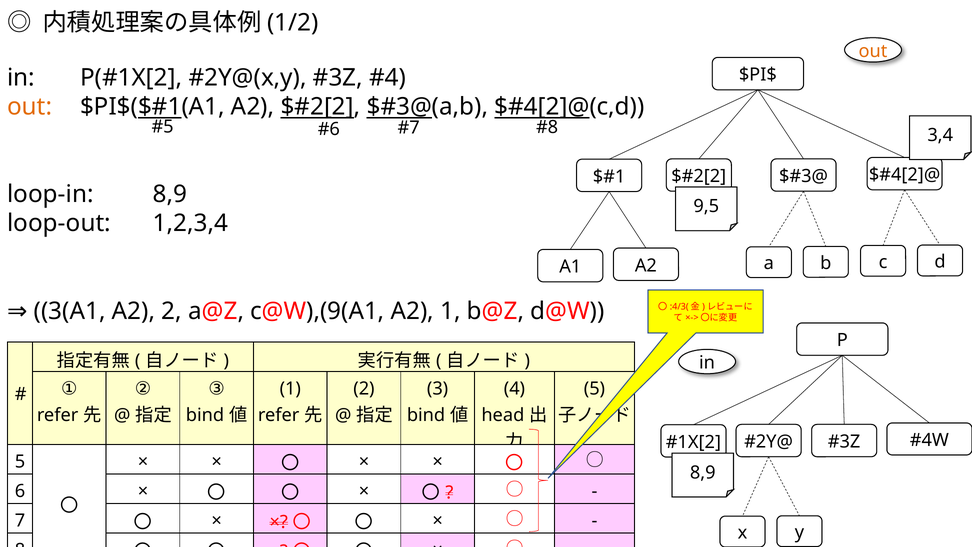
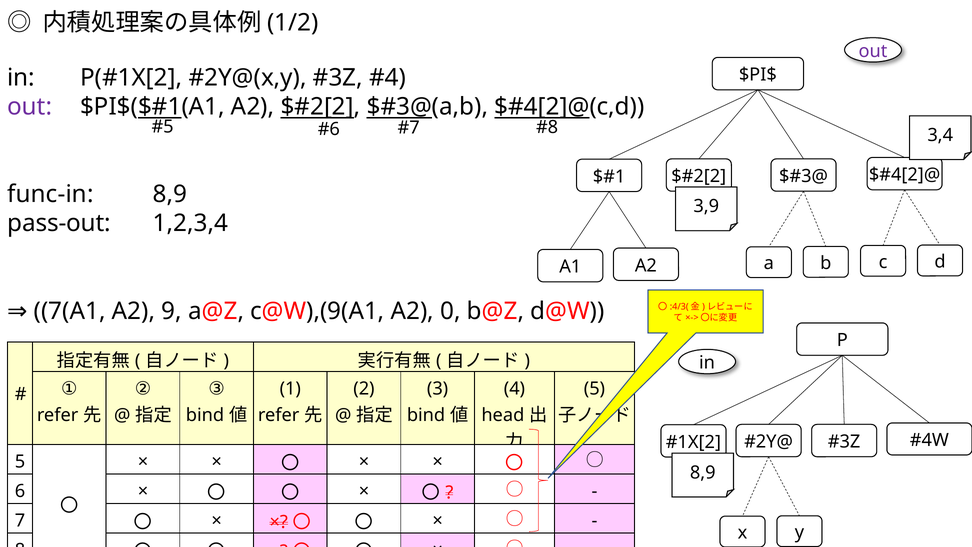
out at (873, 51) colour: orange -> purple
out at (30, 107) colour: orange -> purple
loop-in: loop-in -> func-in
9,5: 9,5 -> 3,9
loop-out: loop-out -> pass-out
3(A1: 3(A1 -> 7(A1
A2 2: 2 -> 9
A2 1: 1 -> 0
